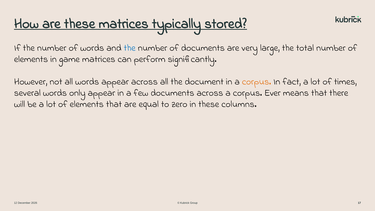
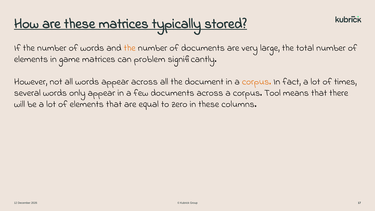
the at (130, 48) colour: blue -> orange
perform: perform -> problem
Ever: Ever -> Tool
